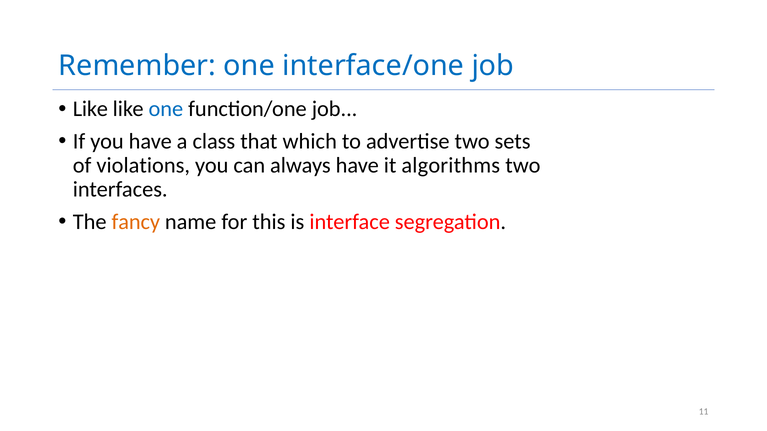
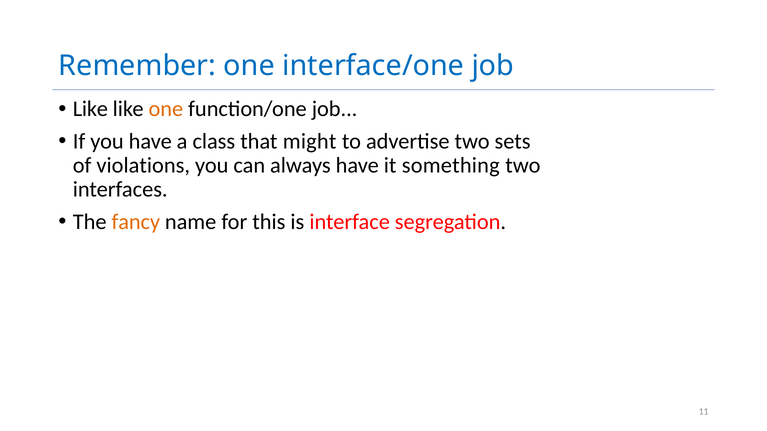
one at (166, 109) colour: blue -> orange
which: which -> might
algorithms: algorithms -> something
